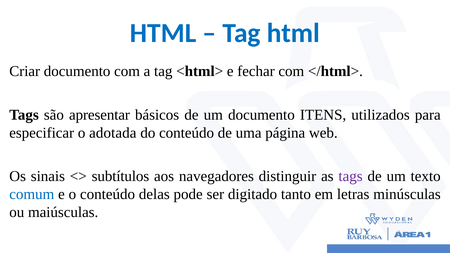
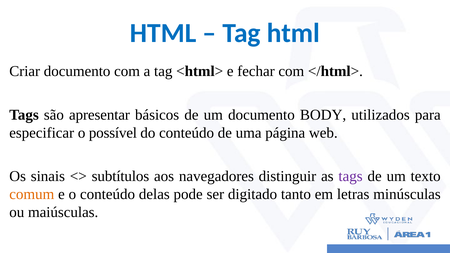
ITENS: ITENS -> BODY
adotada: adotada -> possível
comum colour: blue -> orange
